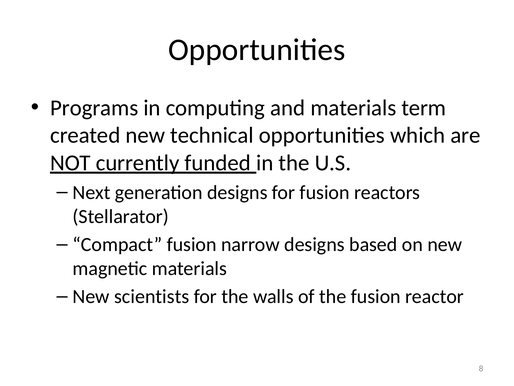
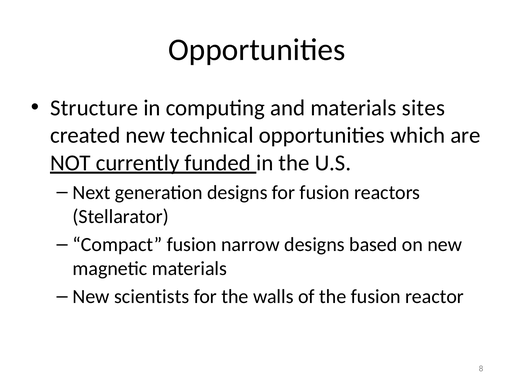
Programs: Programs -> Structure
term: term -> sites
